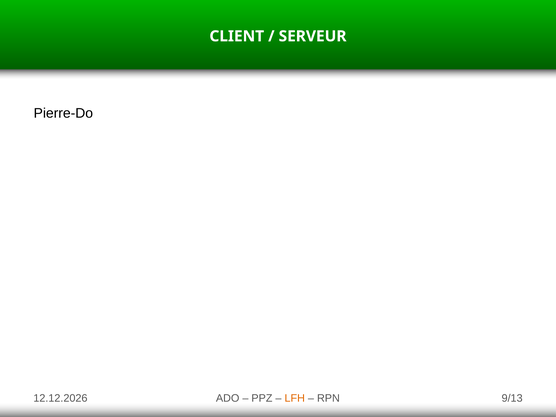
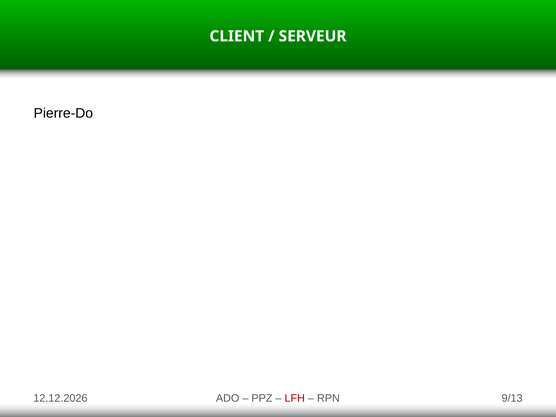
LFH colour: orange -> red
